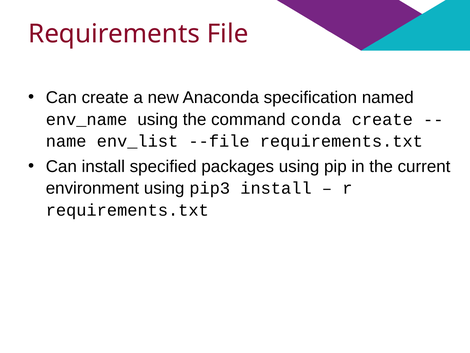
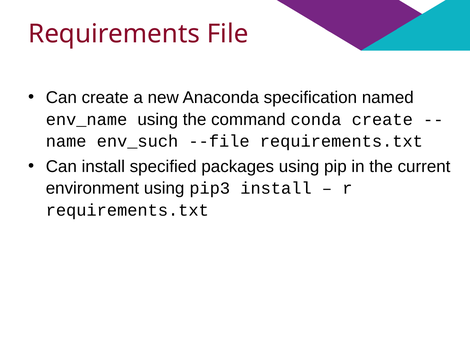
env_list: env_list -> env_such
